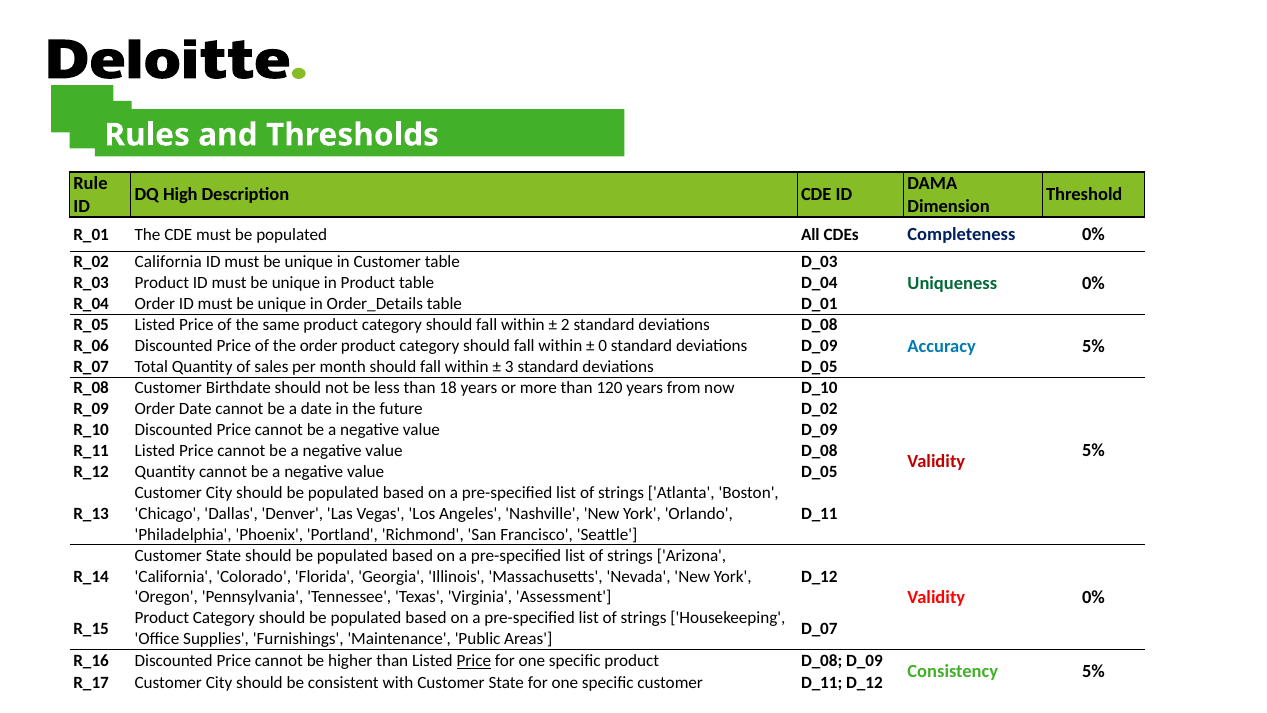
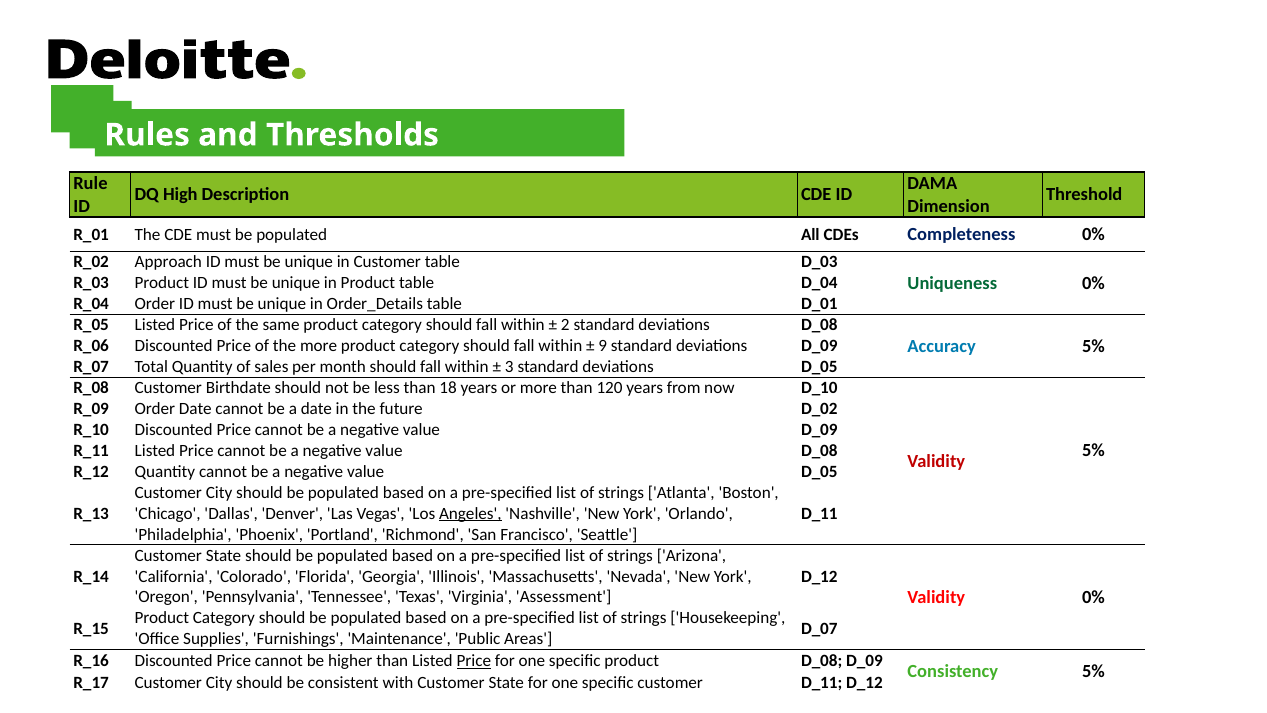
California at (168, 262): California -> Approach
the order: order -> more
0: 0 -> 9
Angeles underline: none -> present
